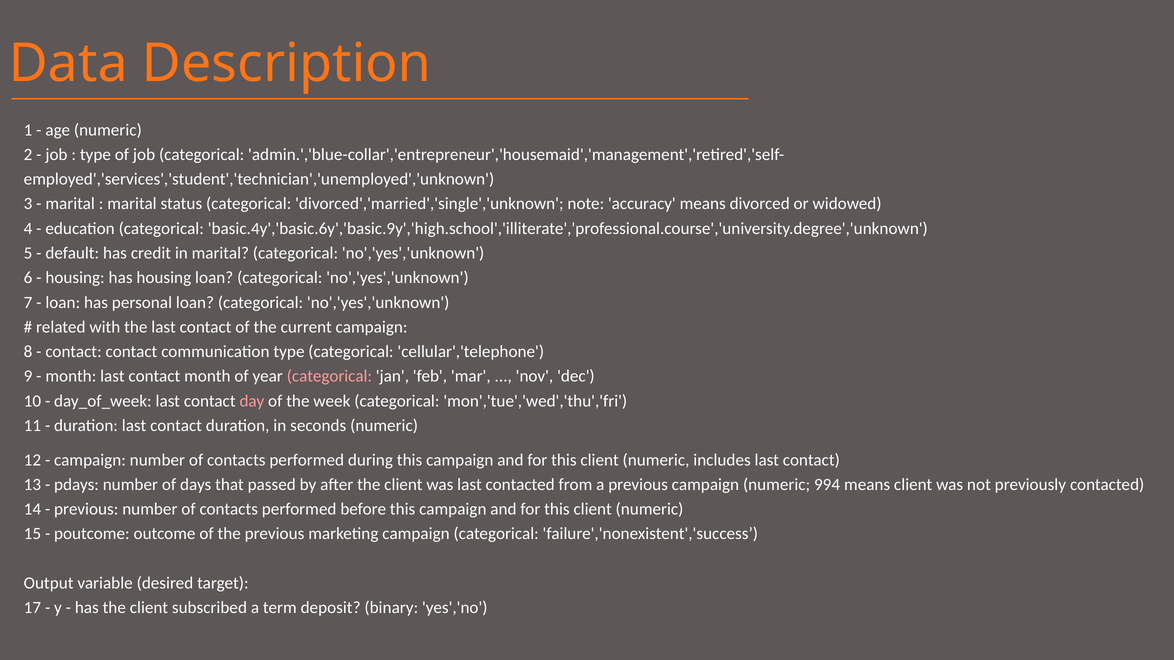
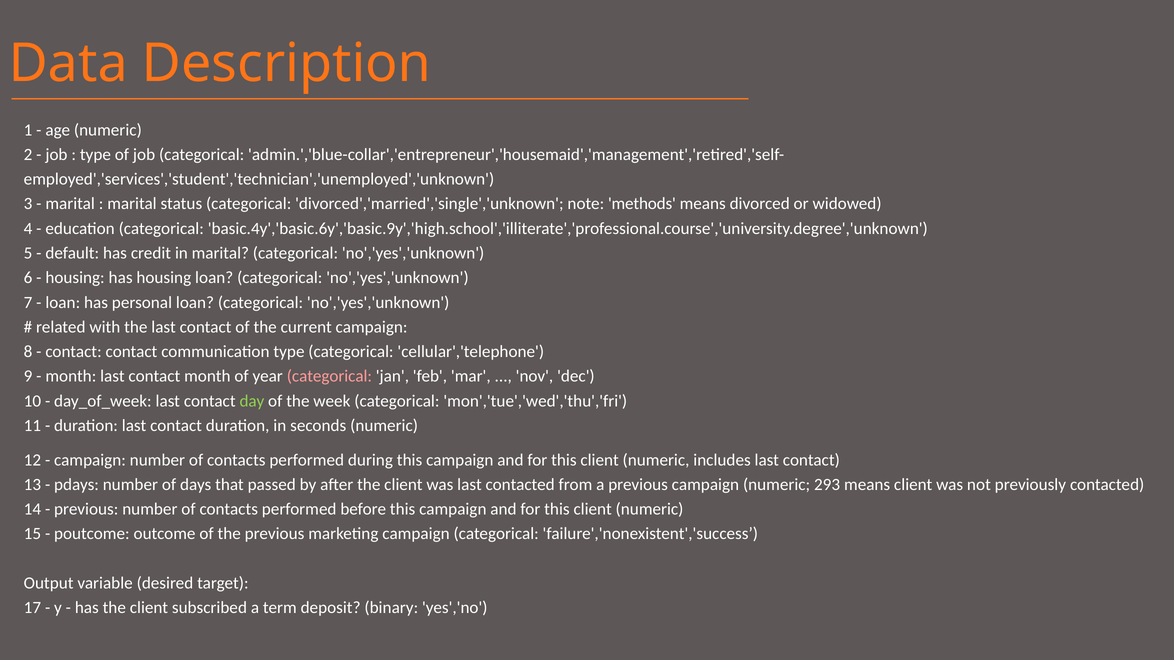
accuracy: accuracy -> methods
day colour: pink -> light green
994: 994 -> 293
